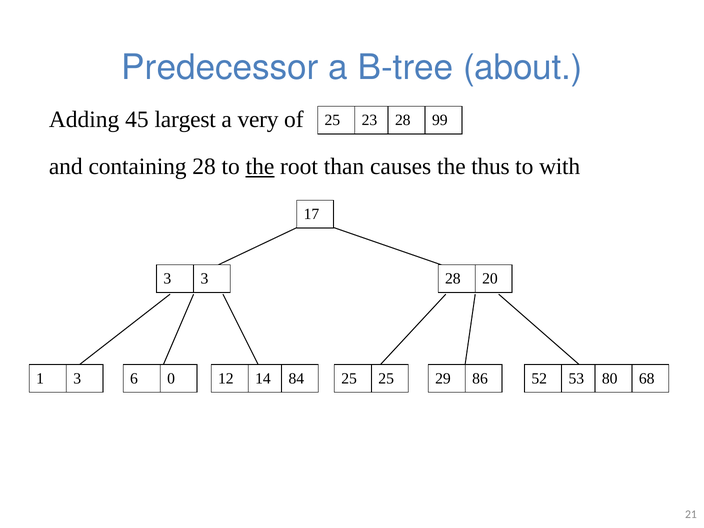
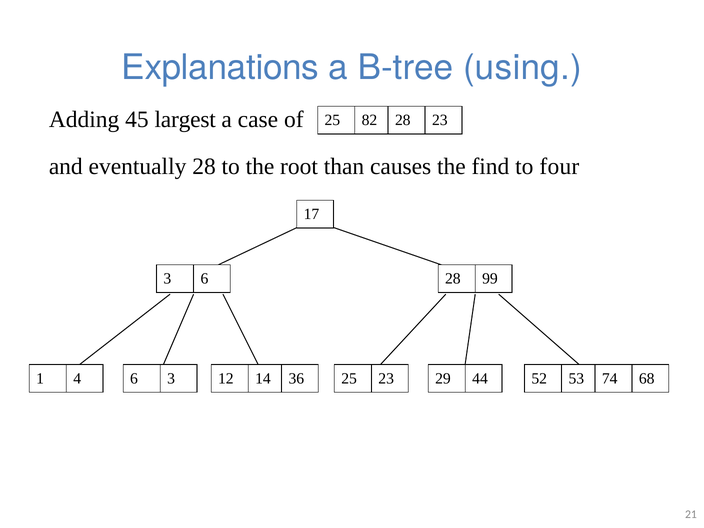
Predecessor: Predecessor -> Explanations
about: about -> using
very: very -> case
23: 23 -> 82
28 99: 99 -> 23
containing: containing -> eventually
the at (260, 167) underline: present -> none
thus: thus -> find
with: with -> four
3 3: 3 -> 6
20: 20 -> 99
1 3: 3 -> 4
6 0: 0 -> 3
84: 84 -> 36
25 25: 25 -> 23
86: 86 -> 44
80: 80 -> 74
